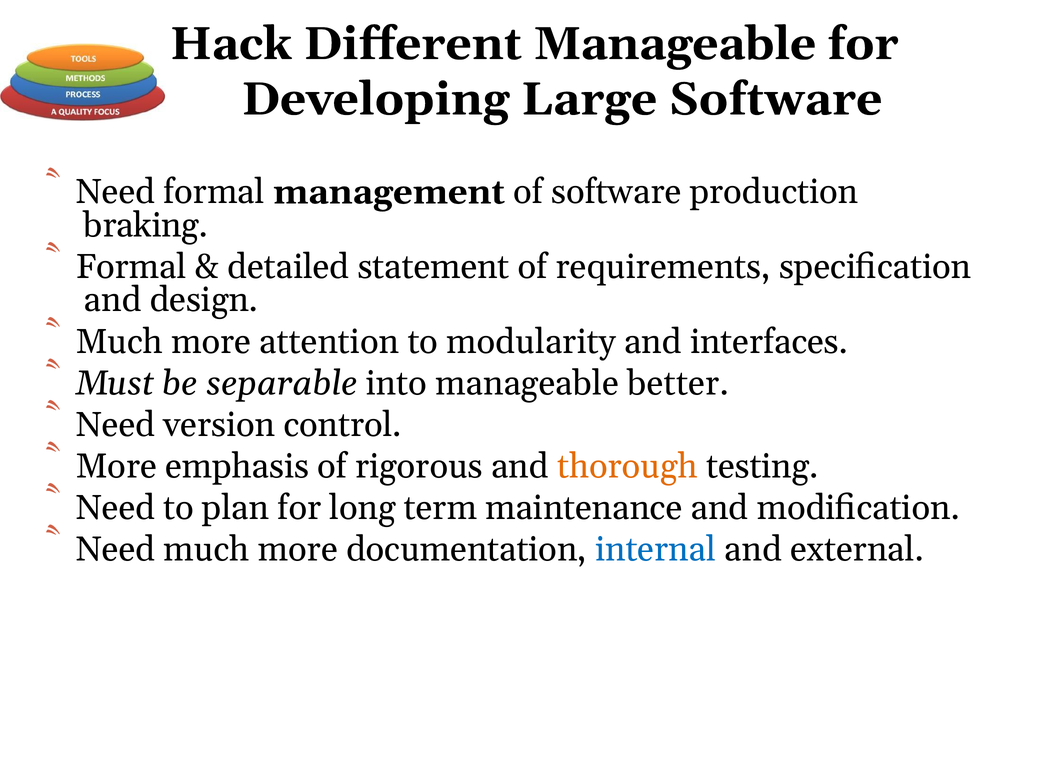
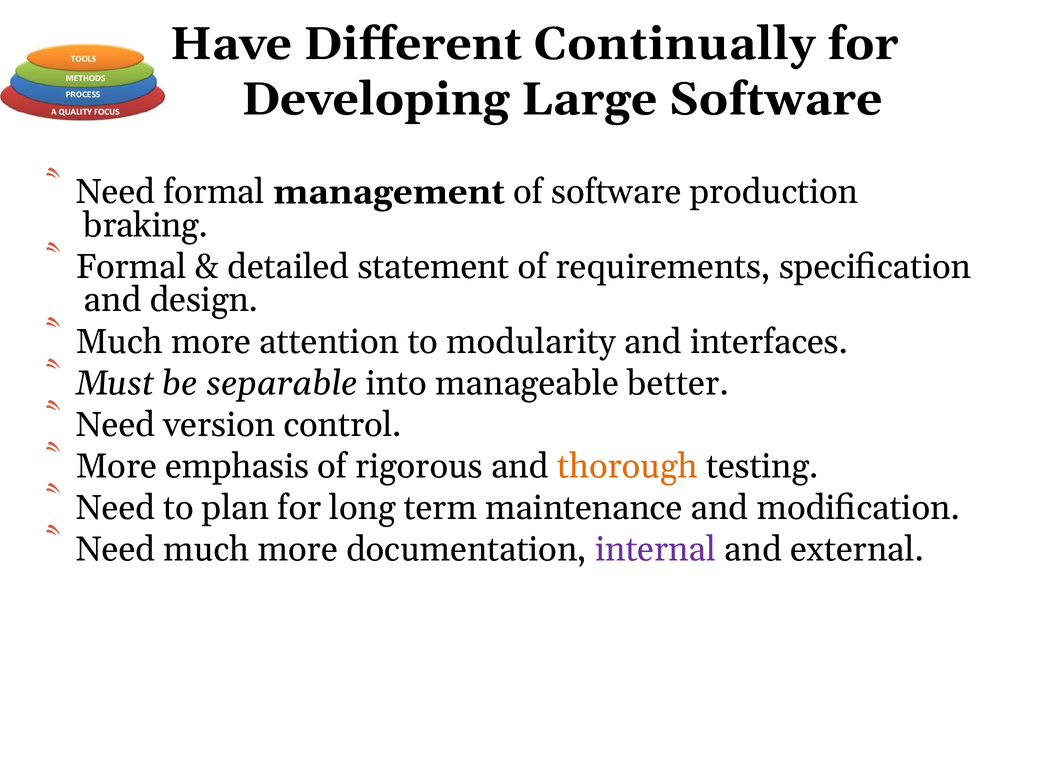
Hack: Hack -> Have
Different Manageable: Manageable -> Continually
internal colour: blue -> purple
